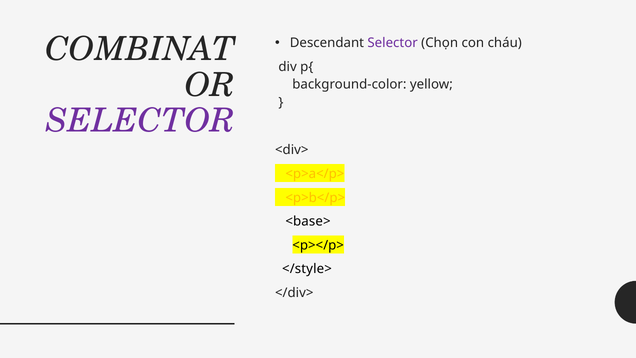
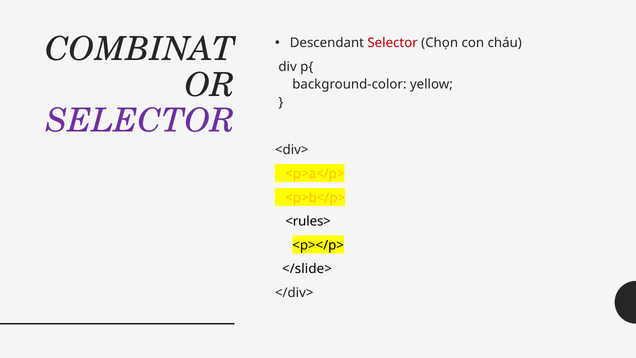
Selector at (393, 43) colour: purple -> red
<base>: <base> -> <rules>
</style>: </style> -> </slide>
